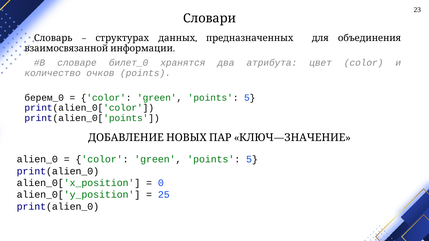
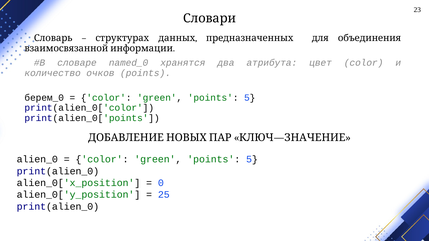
билет_0: билет_0 -> named_0
